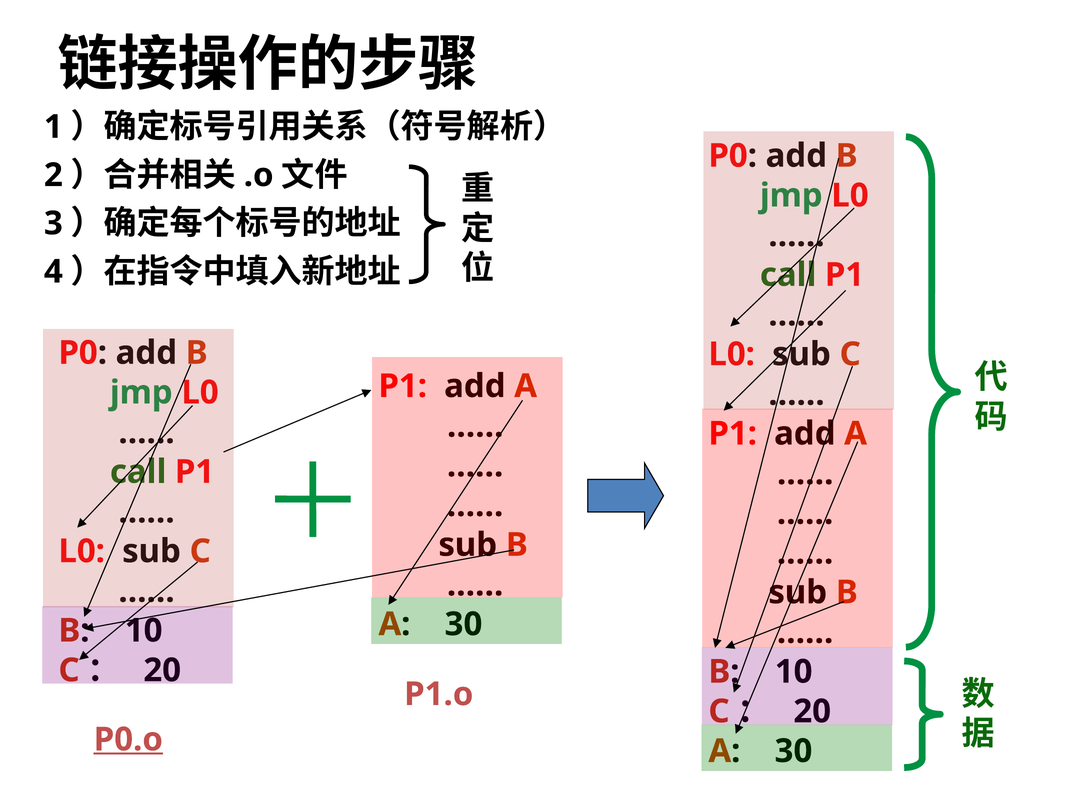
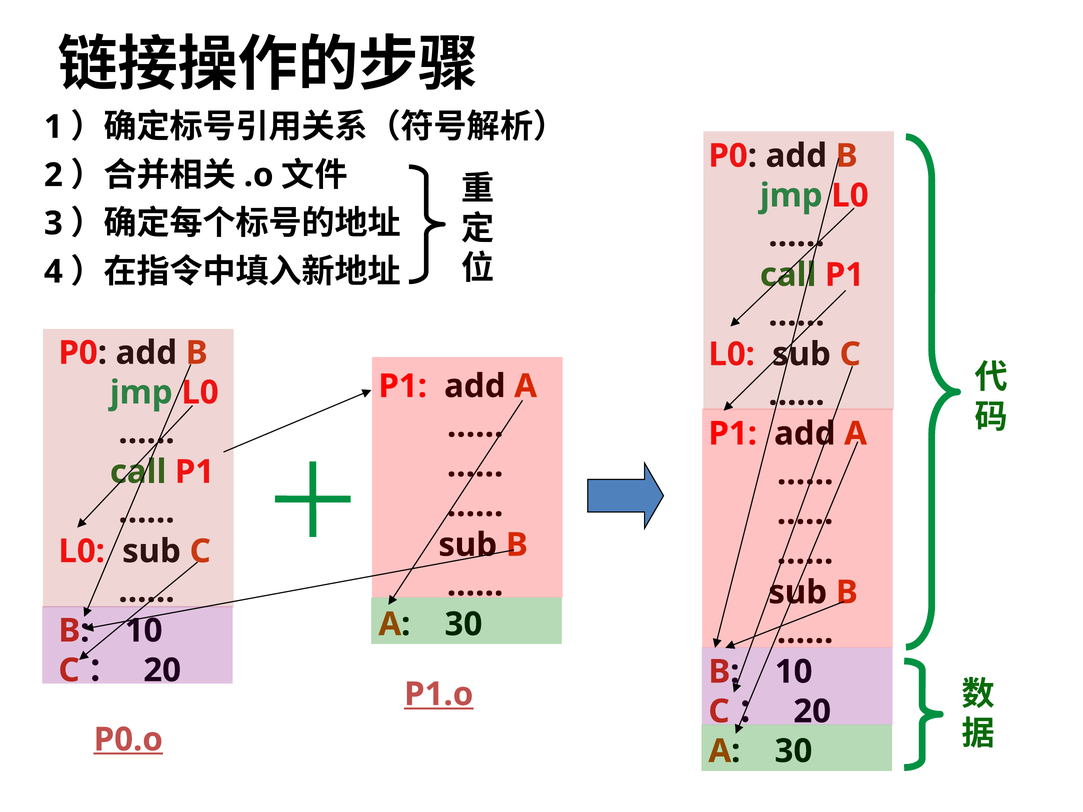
P1.o underline: none -> present
